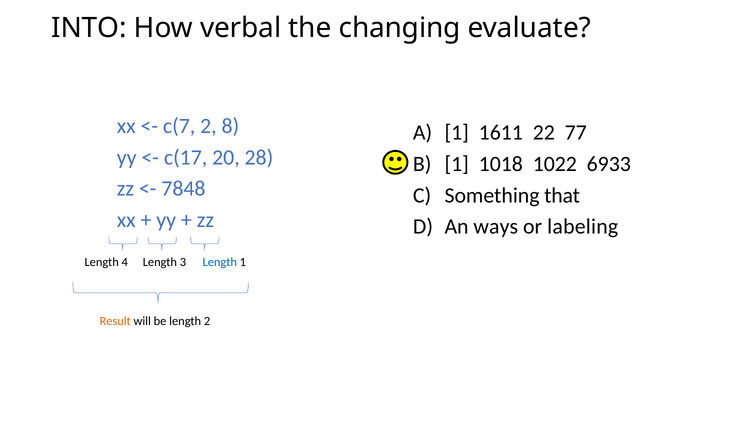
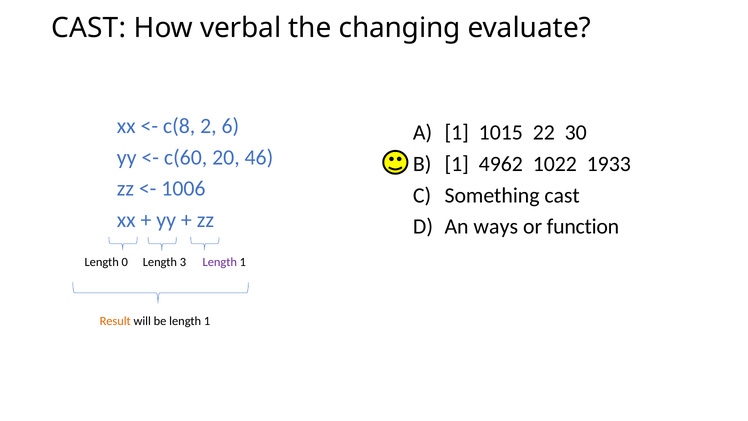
INTO at (89, 28): INTO -> CAST
c(7: c(7 -> c(8
8: 8 -> 6
1611: 1611 -> 1015
77: 77 -> 30
c(17: c(17 -> c(60
28: 28 -> 46
1018: 1018 -> 4962
6933: 6933 -> 1933
7848: 7848 -> 1006
Something that: that -> cast
labeling: labeling -> function
4: 4 -> 0
Length at (220, 262) colour: blue -> purple
be length 2: 2 -> 1
